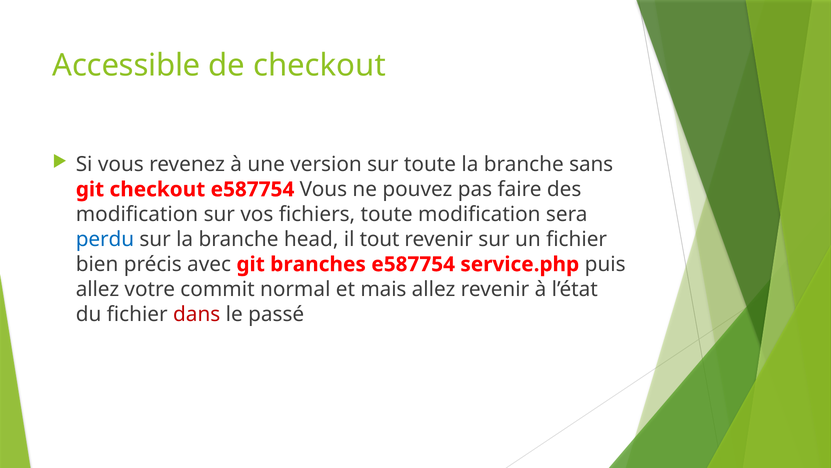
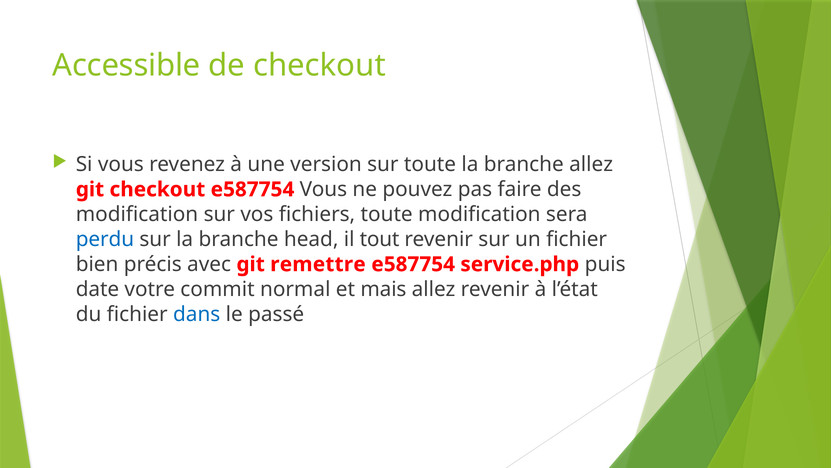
branche sans: sans -> allez
branches: branches -> remettre
allez at (97, 289): allez -> date
dans colour: red -> blue
